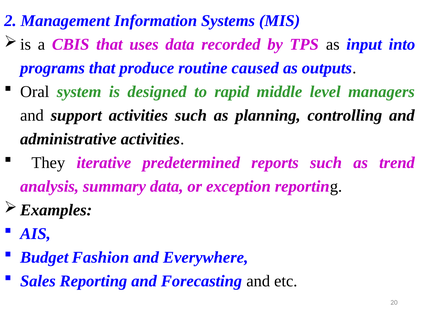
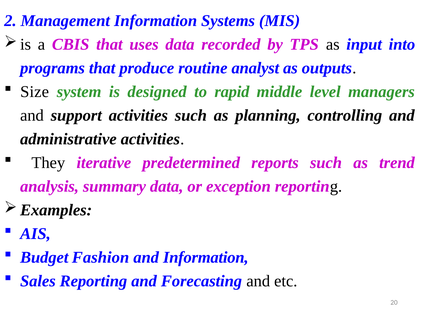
caused: caused -> analyst
Oral: Oral -> Size
and Everywhere: Everywhere -> Information
